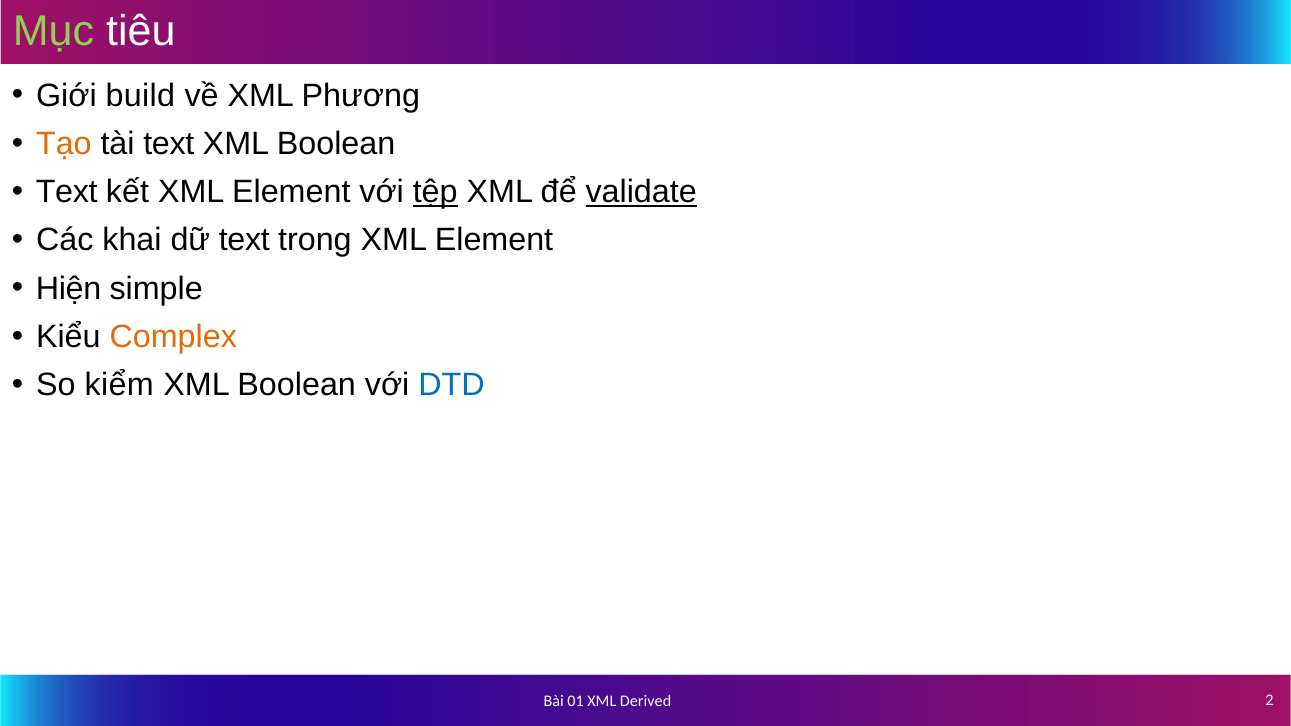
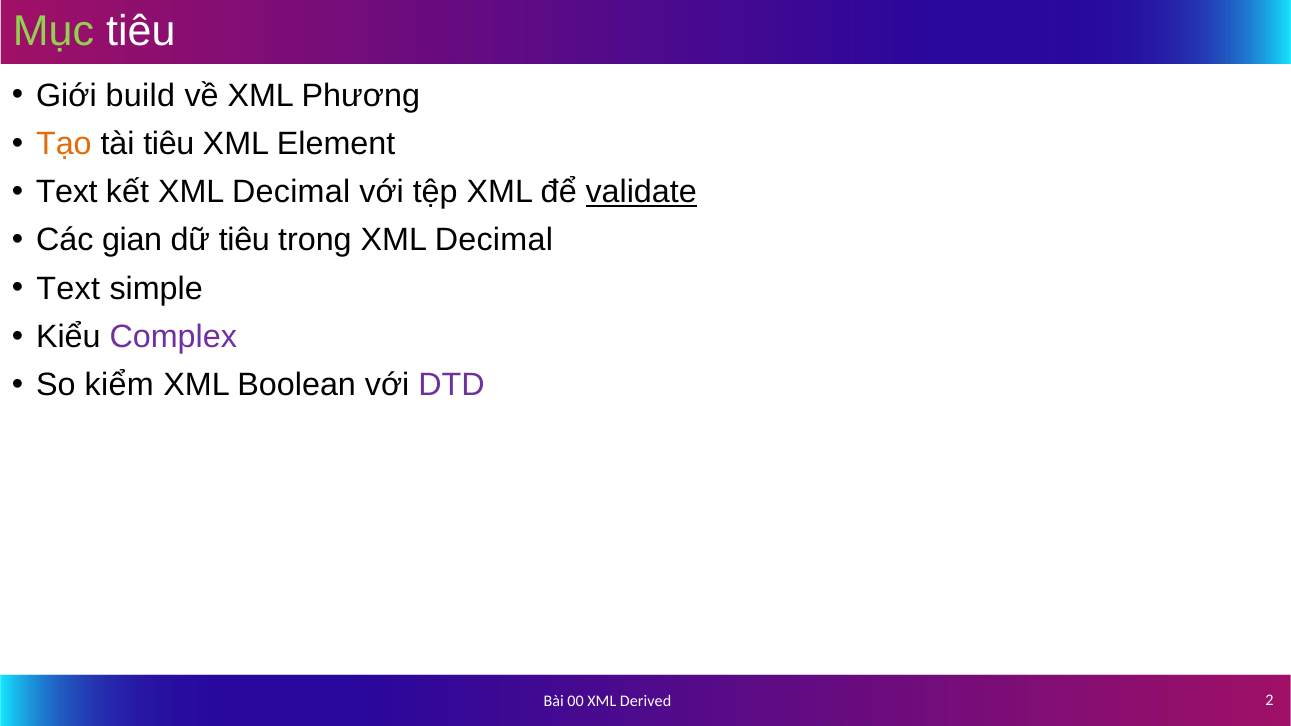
tài text: text -> tiêu
Boolean at (336, 144): Boolean -> Element
kết XML Element: Element -> Decimal
tệp underline: present -> none
khai: khai -> gian
dữ text: text -> tiêu
trong XML Element: Element -> Decimal
Hiện at (69, 289): Hiện -> Text
Complex colour: orange -> purple
DTD colour: blue -> purple
01: 01 -> 00
